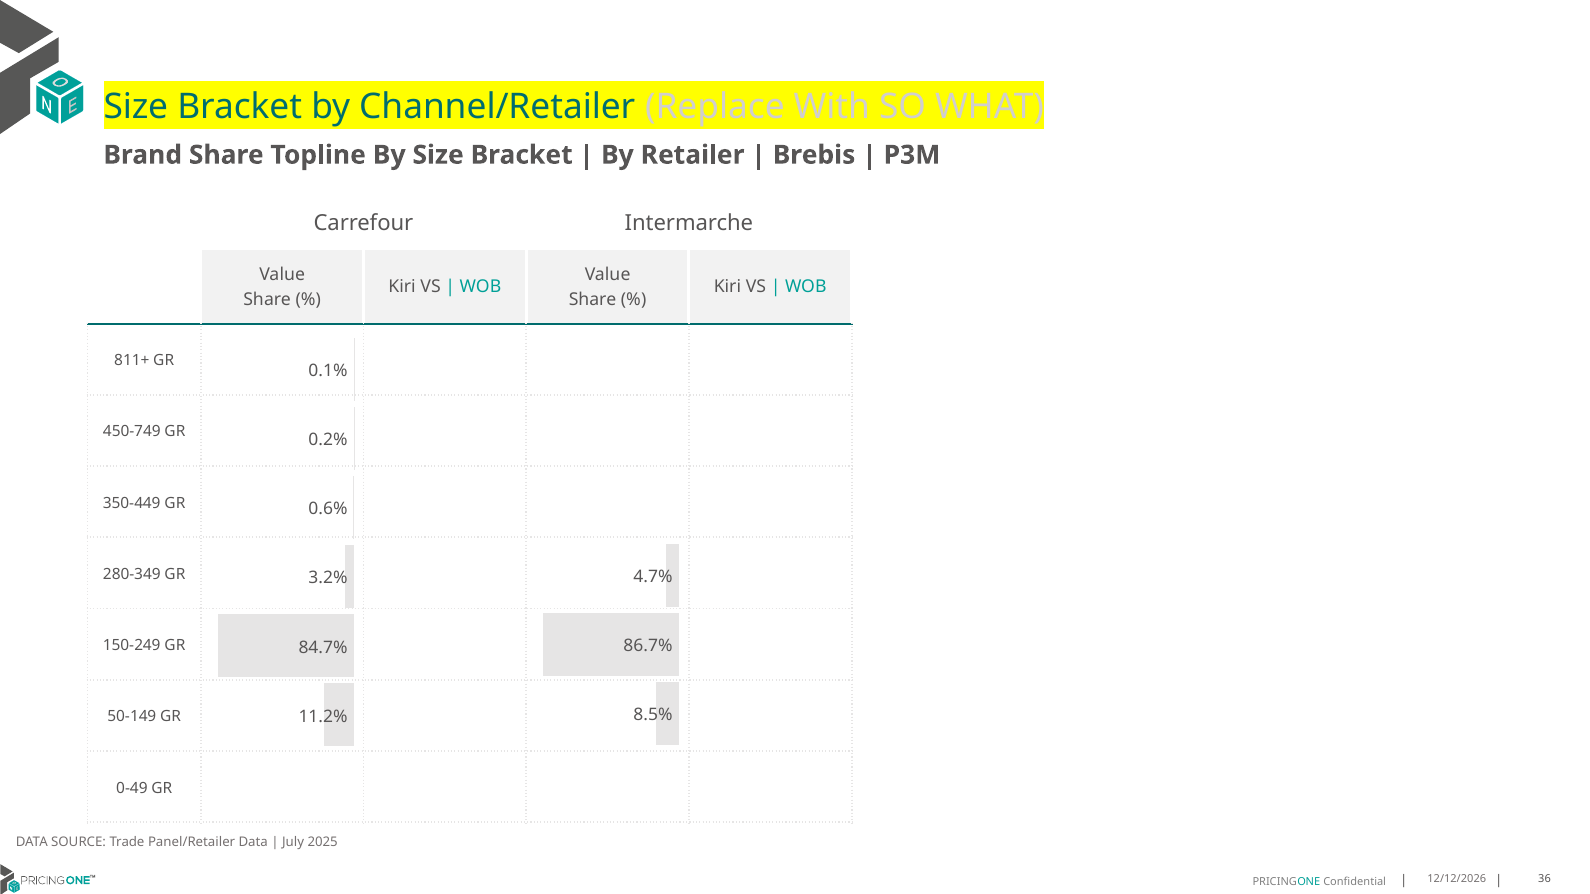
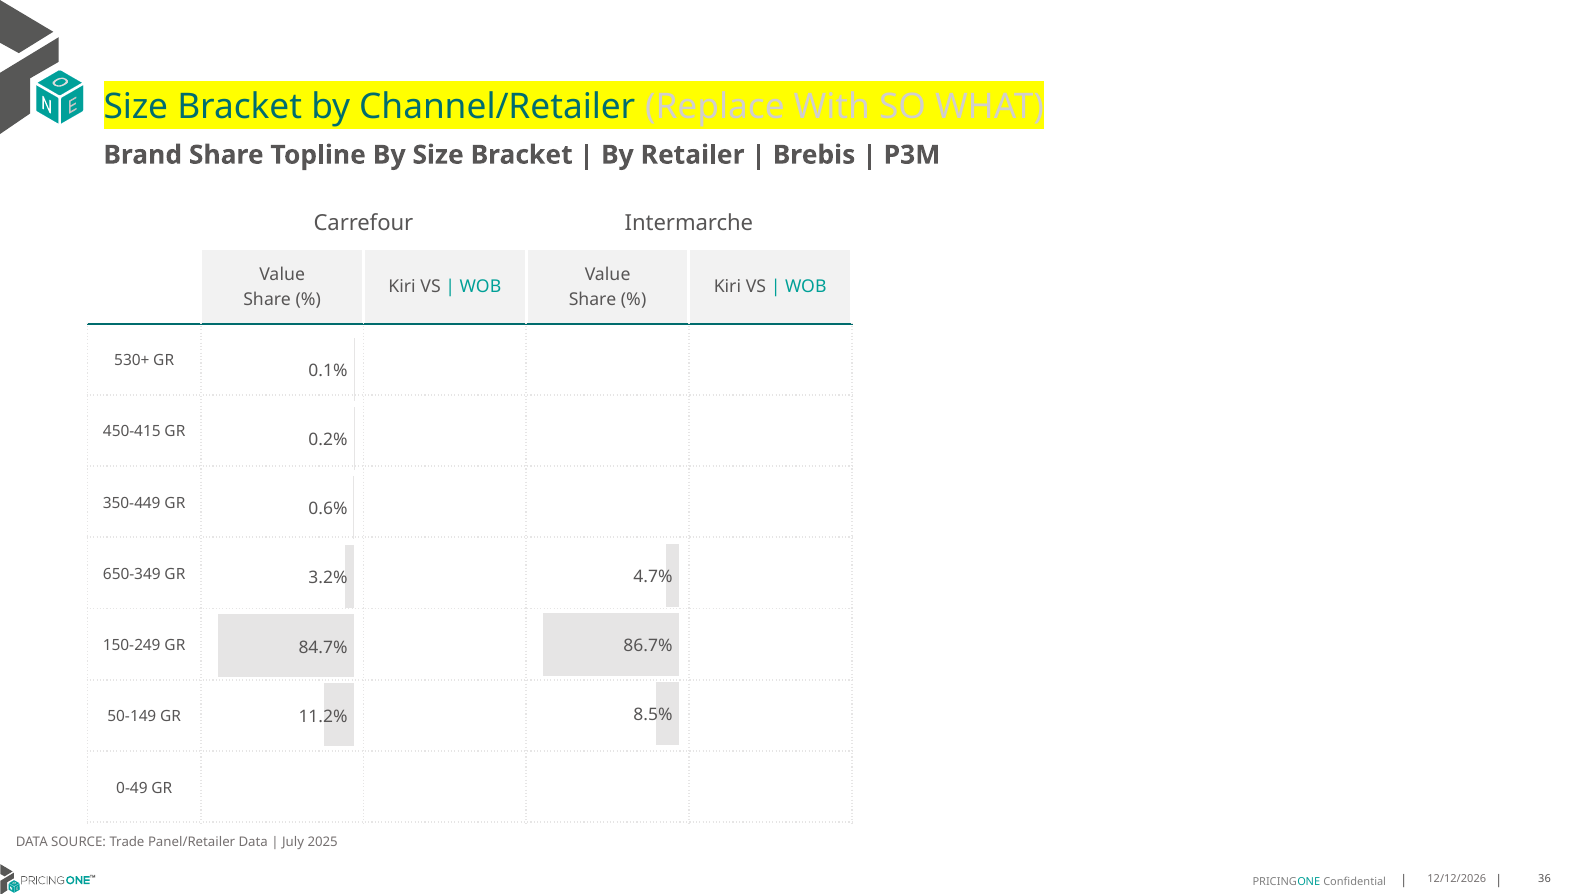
811+: 811+ -> 530+
450-749: 450-749 -> 450-415
280-349: 280-349 -> 650-349
